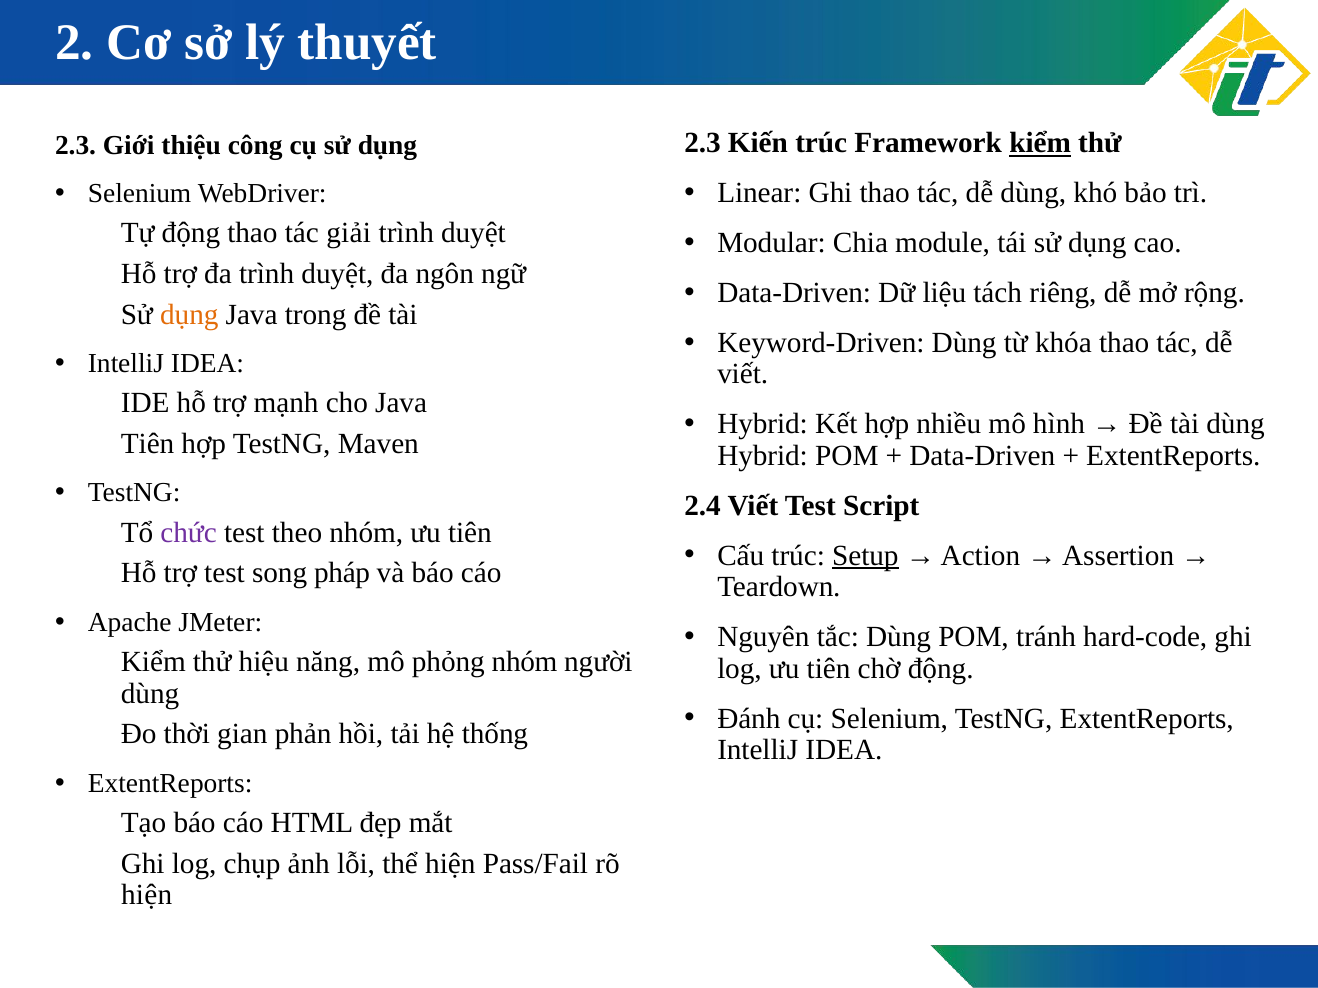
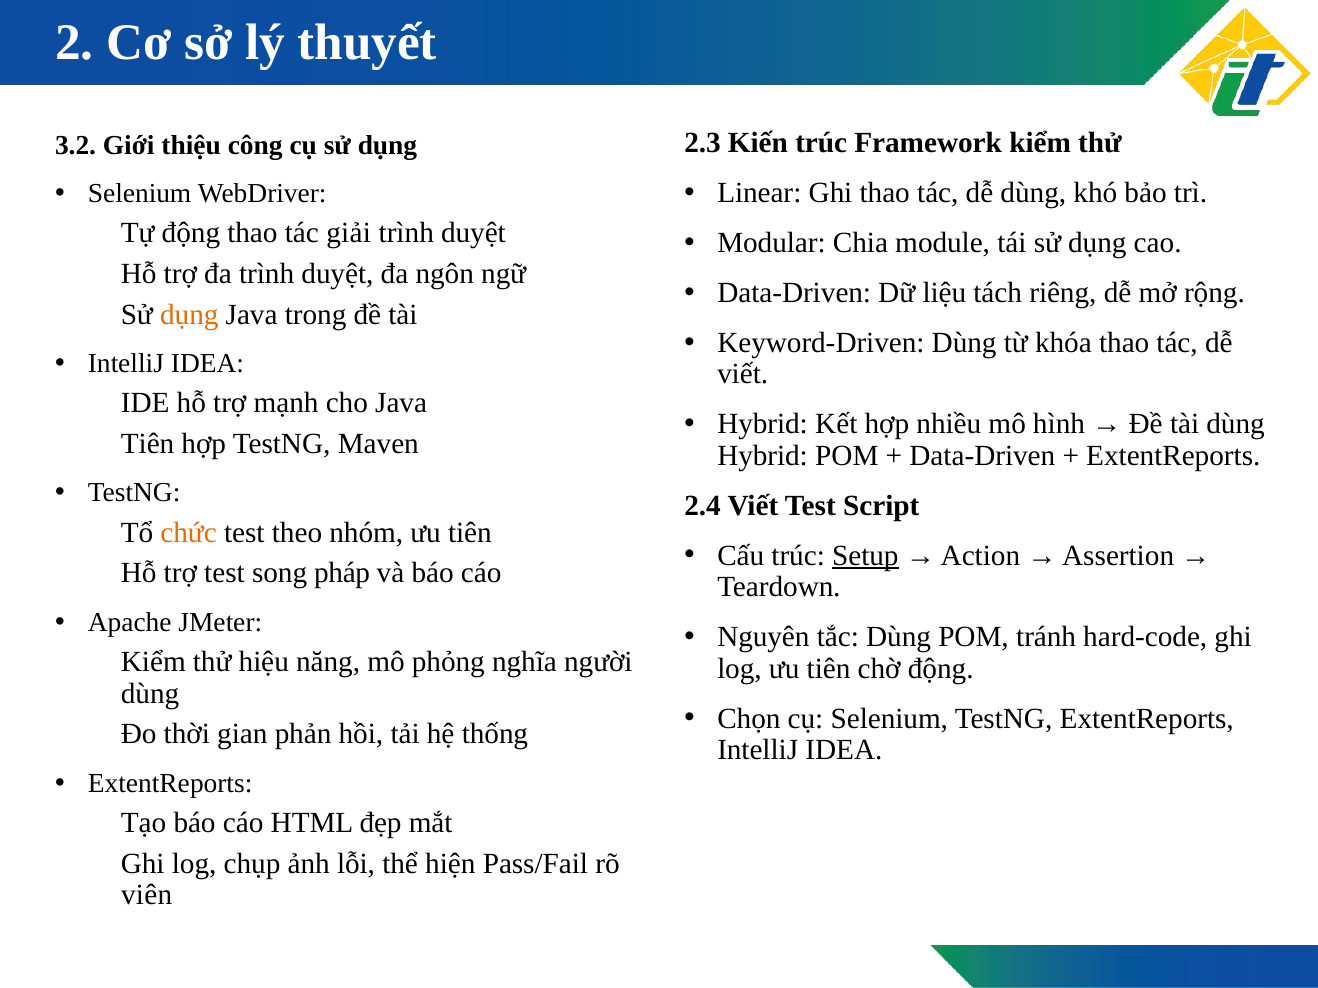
kiểm at (1040, 143) underline: present -> none
2.3 at (76, 145): 2.3 -> 3.2
chức colour: purple -> orange
phỏng nhóm: nhóm -> nghĩa
Đánh: Đánh -> Chọn
hiện at (147, 896): hiện -> viên
